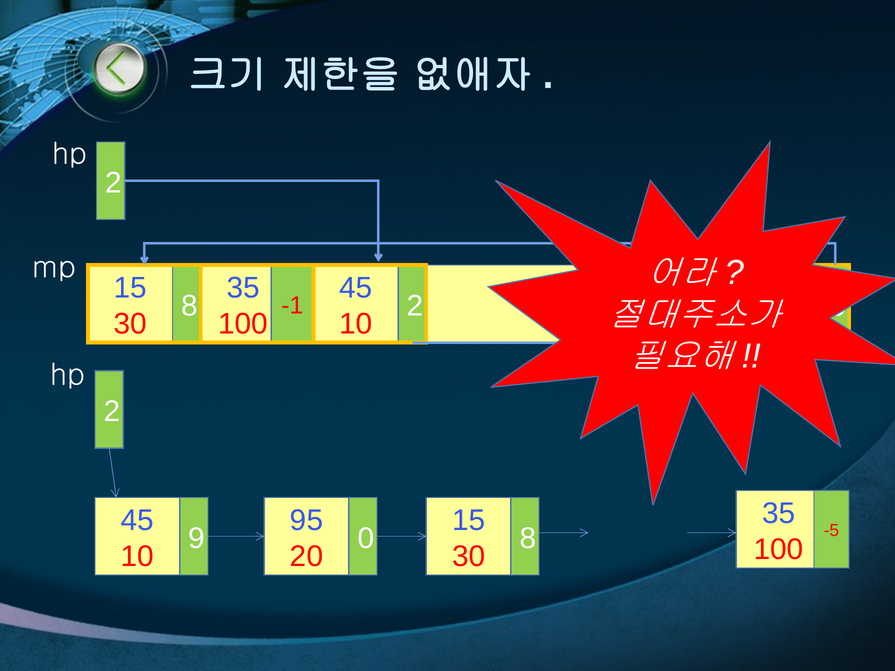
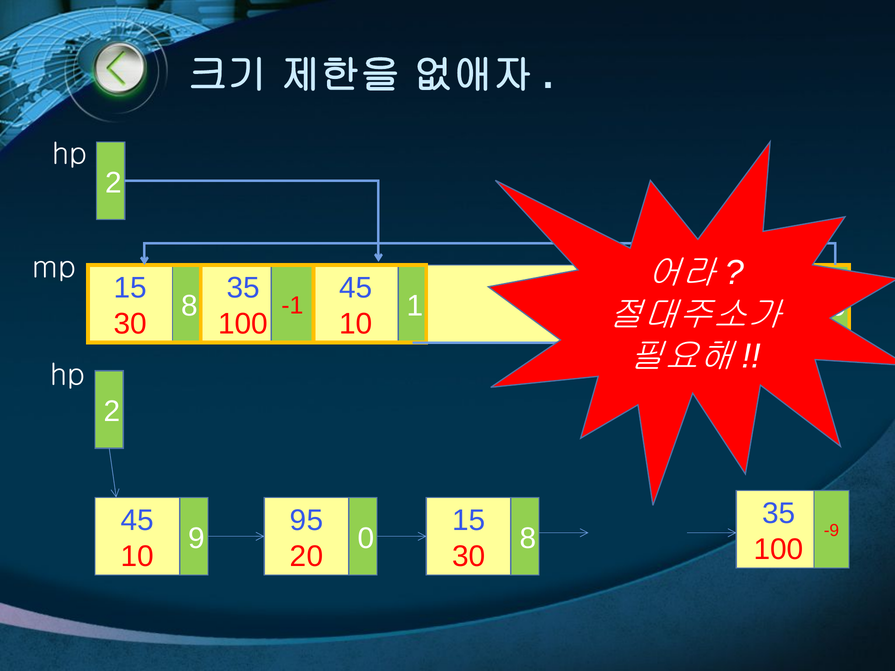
-1 2: 2 -> 1
-5: -5 -> -9
